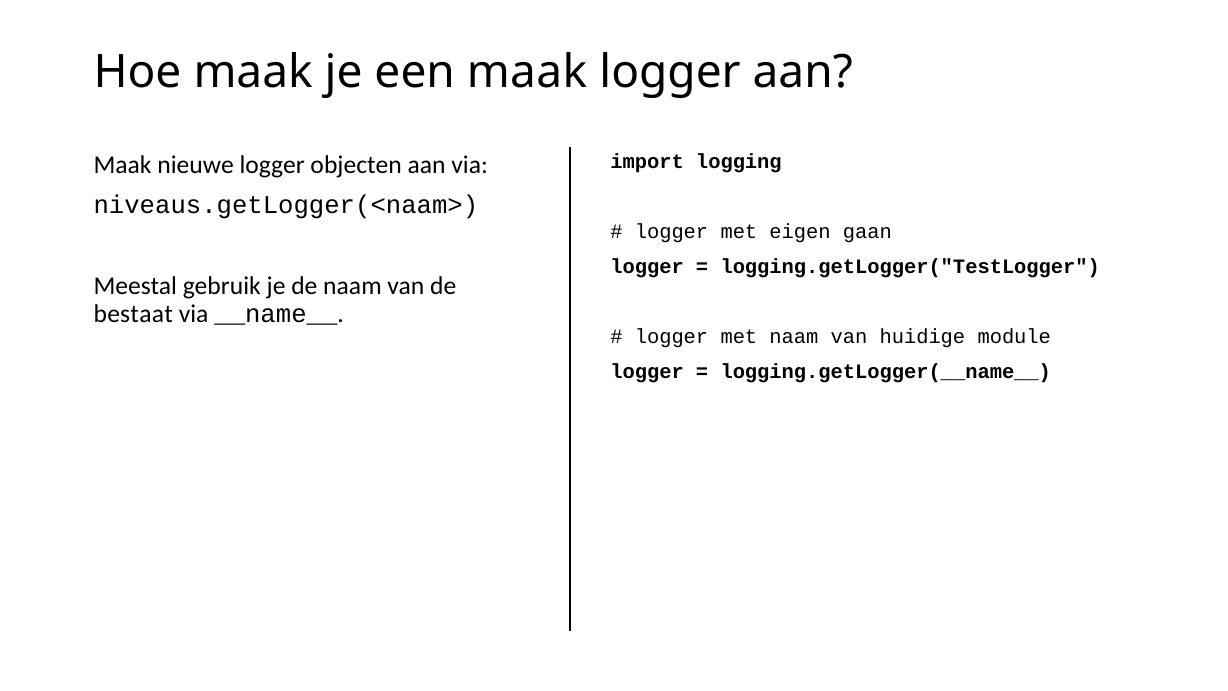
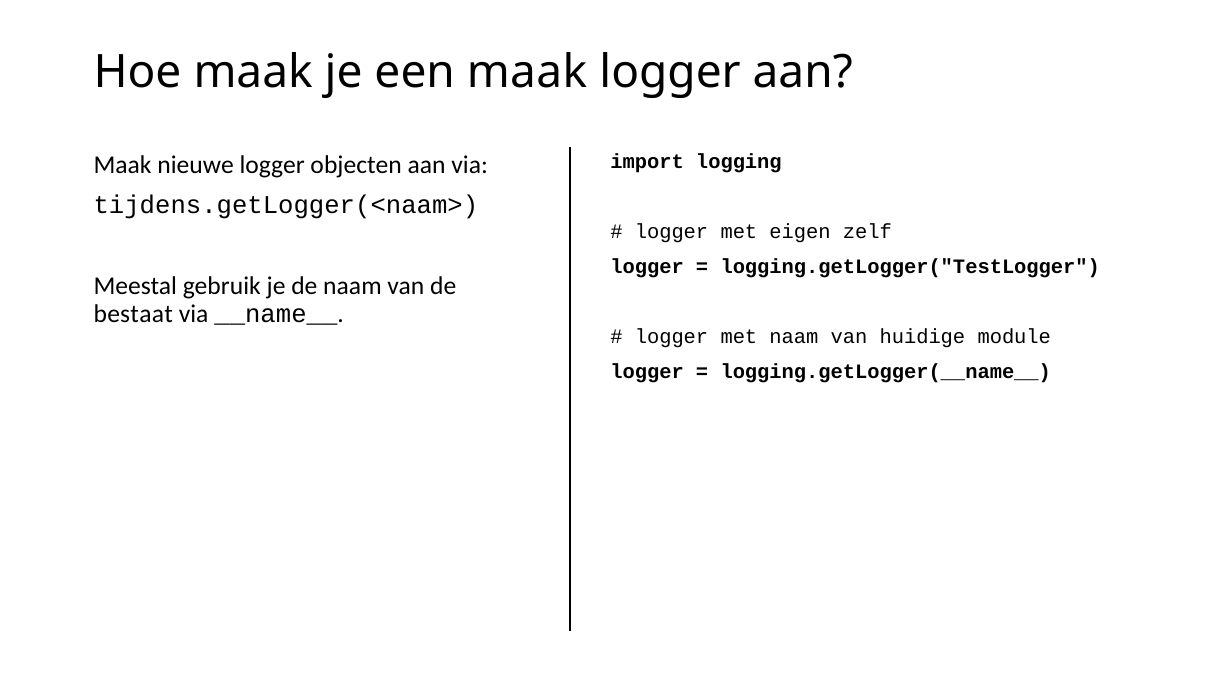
niveaus.getLogger(<naam>: niveaus.getLogger(<naam> -> tijdens.getLogger(<naam>
gaan: gaan -> zelf
